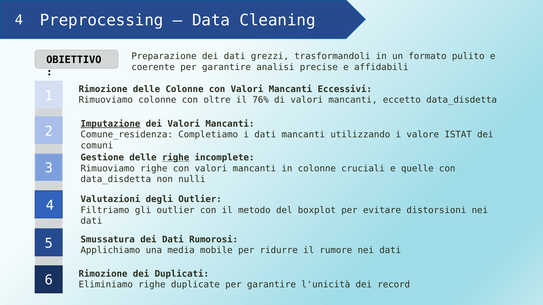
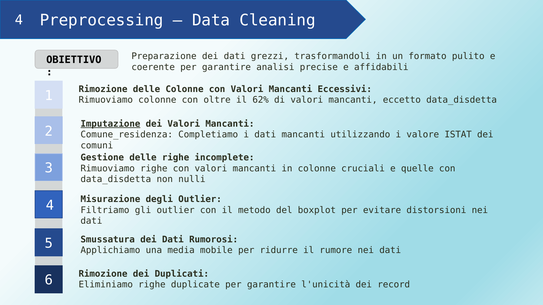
76%: 76% -> 62%
righe at (176, 158) underline: present -> none
Valutazioni: Valutazioni -> Misurazione
